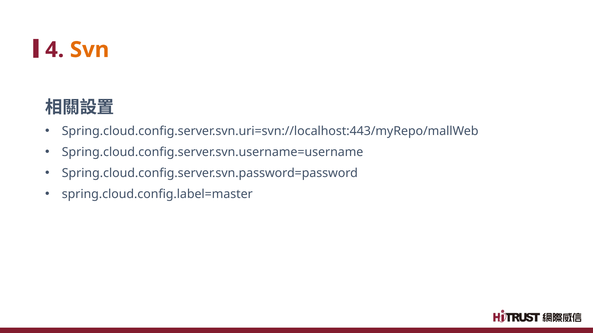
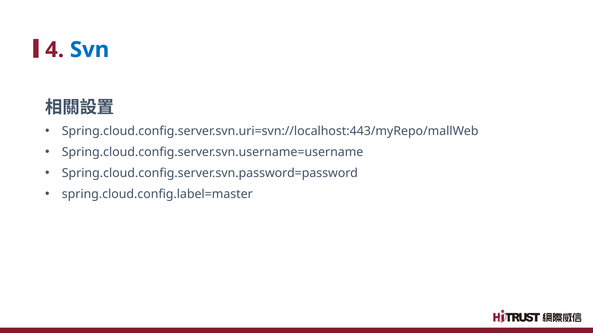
Svn colour: orange -> blue
